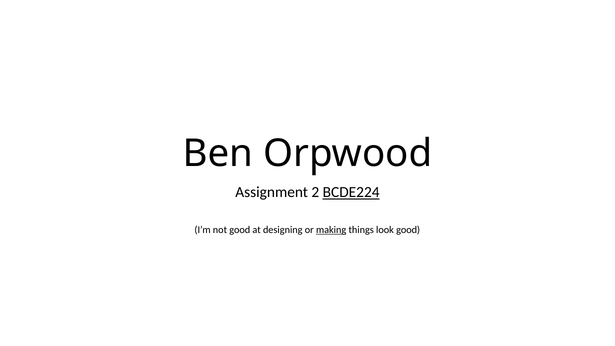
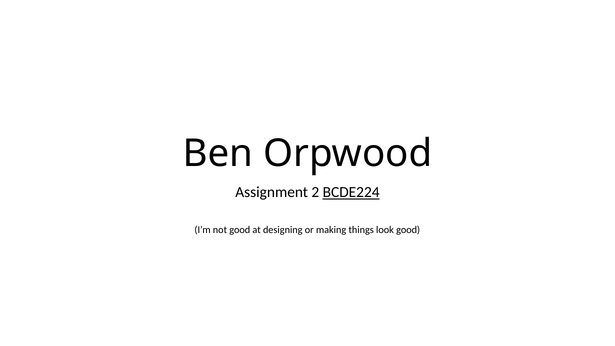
making underline: present -> none
